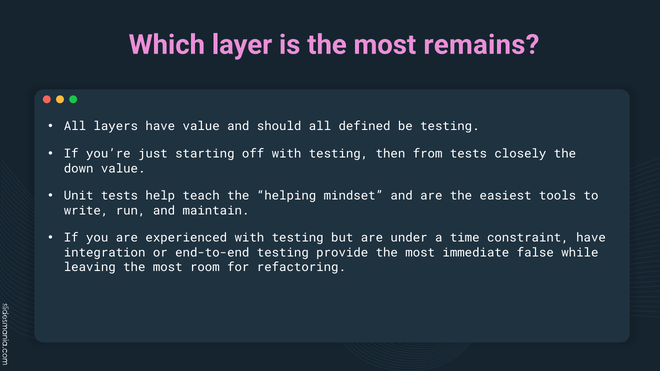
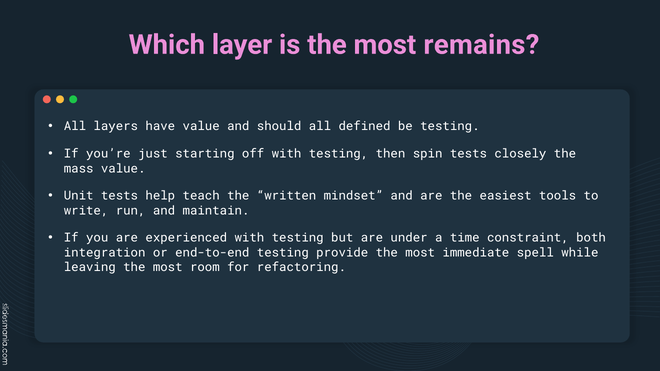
from: from -> spin
down: down -> mass
helping: helping -> written
constraint have: have -> both
false: false -> spell
